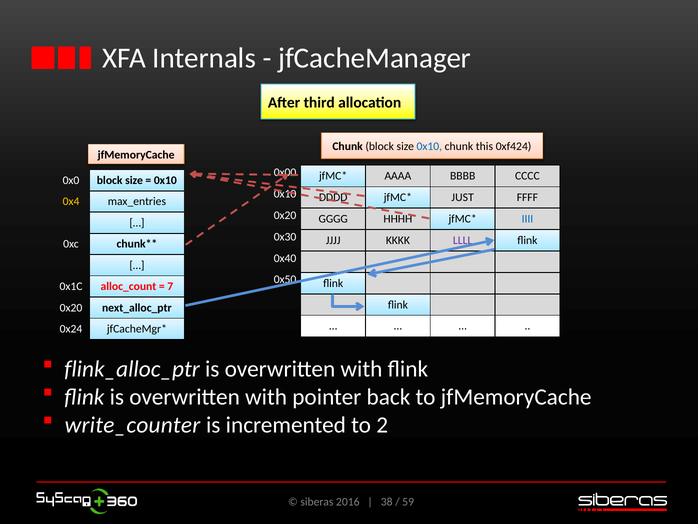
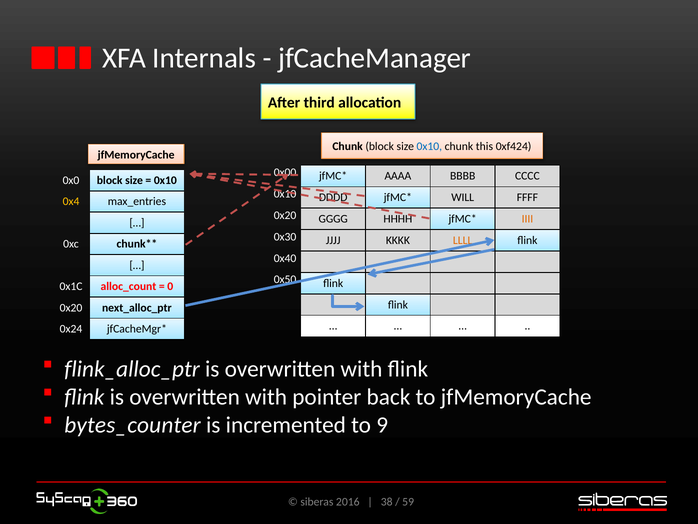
JUST: JUST -> WILL
IIII colour: blue -> orange
LLLL colour: purple -> orange
7: 7 -> 0
write_counter: write_counter -> bytes_counter
2: 2 -> 9
